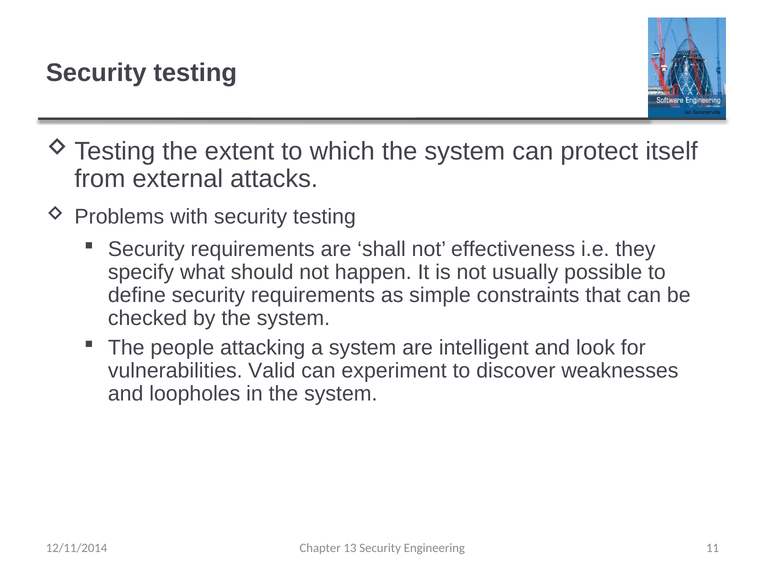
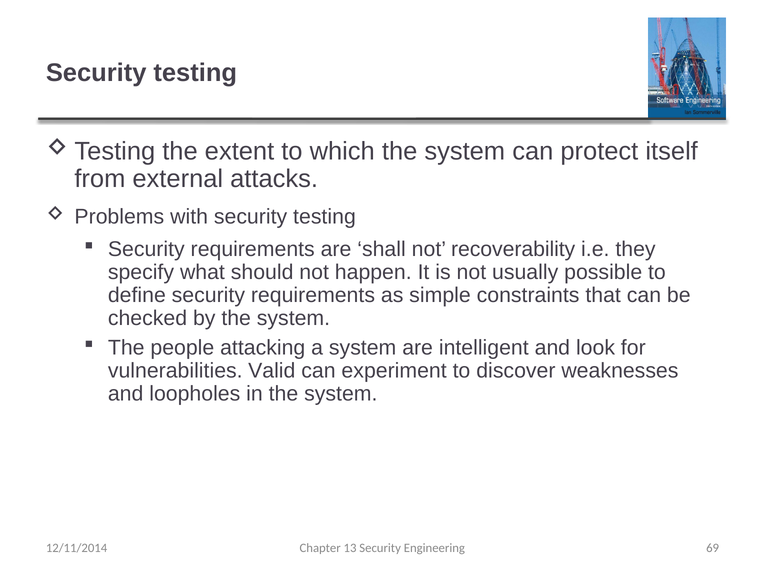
effectiveness: effectiveness -> recoverability
11: 11 -> 69
